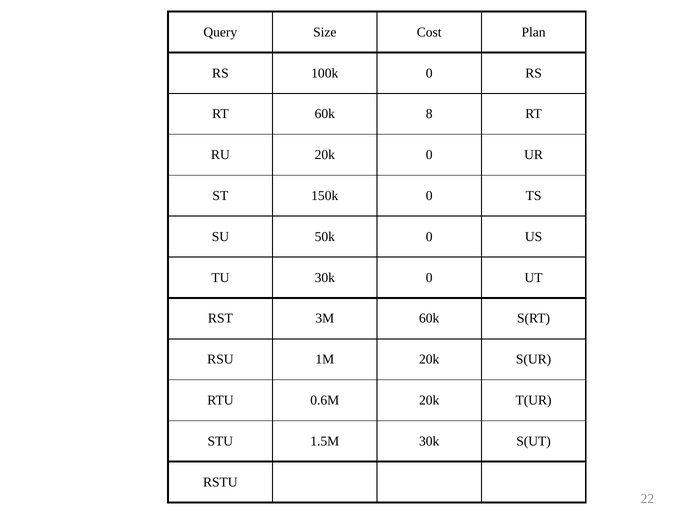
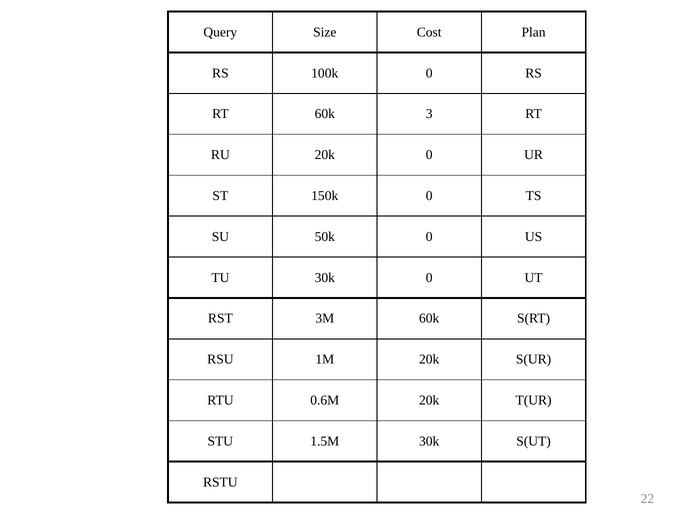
8: 8 -> 3
